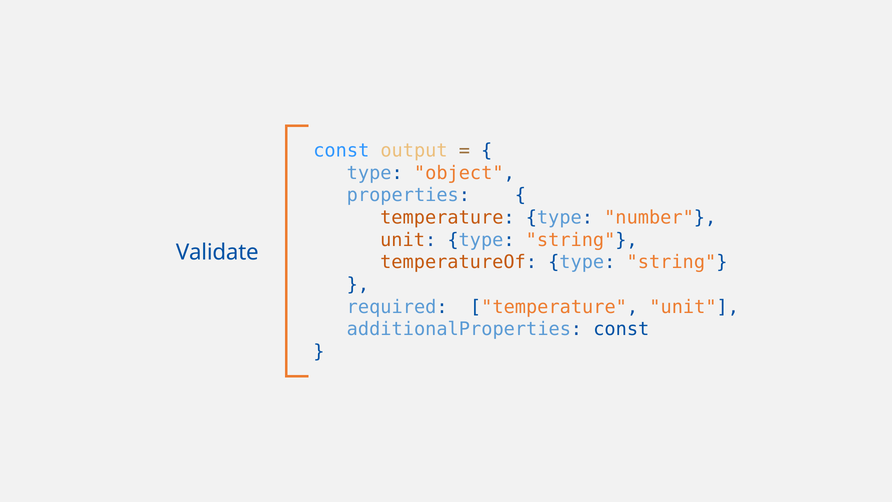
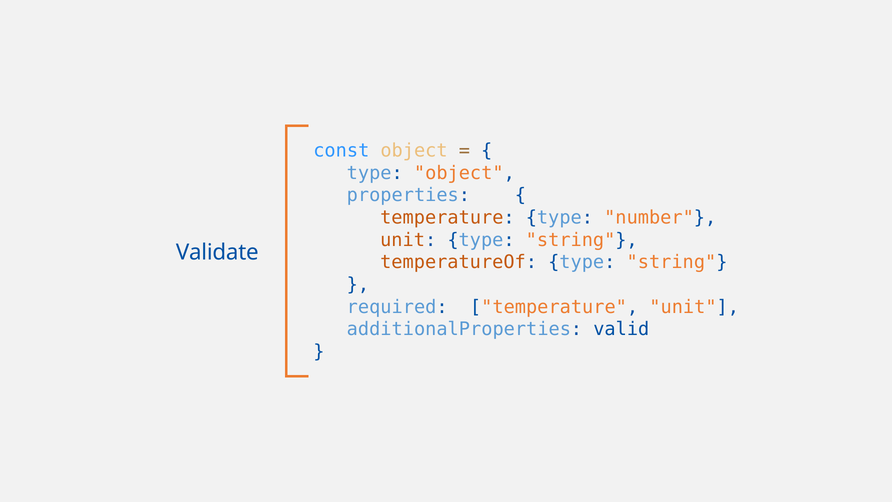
const output: output -> object
additionalProperties const: const -> valid
